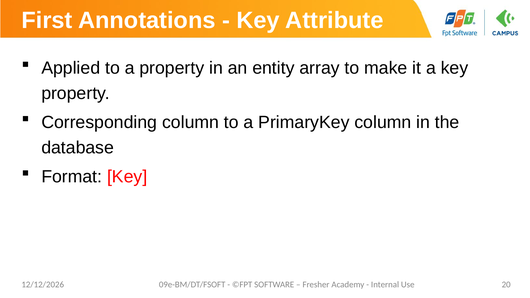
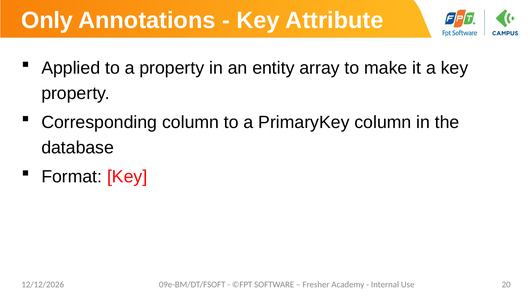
First: First -> Only
